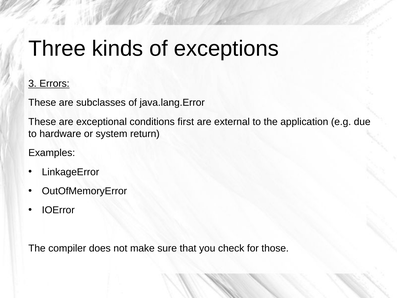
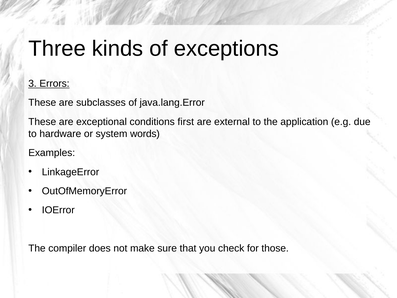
return: return -> words
